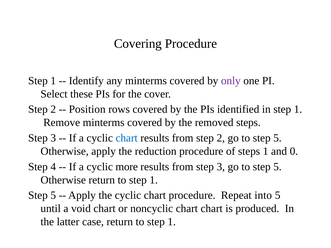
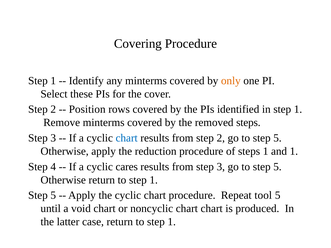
only colour: purple -> orange
and 0: 0 -> 1
more: more -> cares
into: into -> tool
